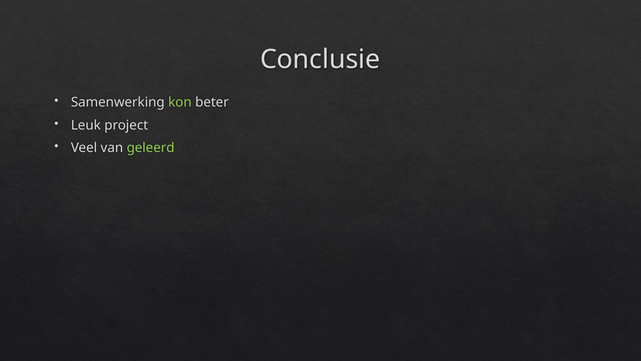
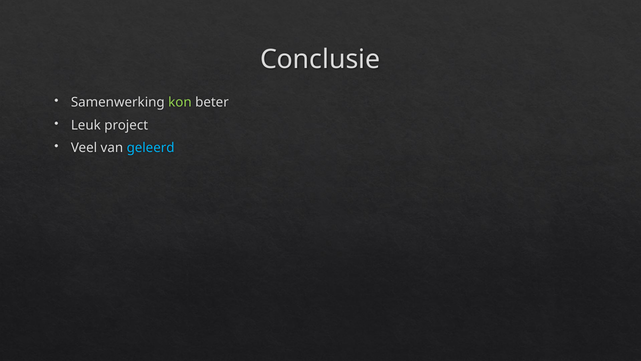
geleerd colour: light green -> light blue
